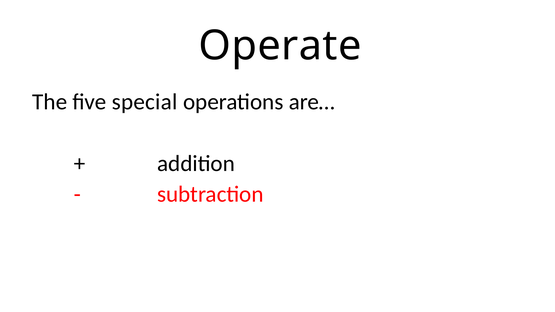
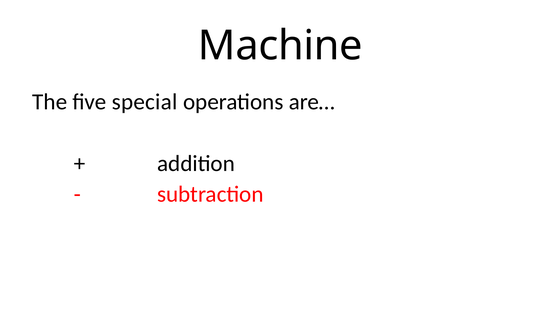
Operate: Operate -> Machine
